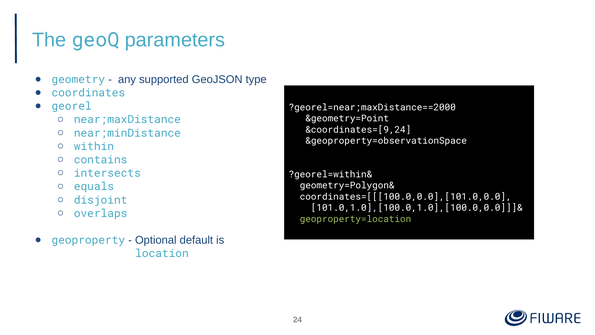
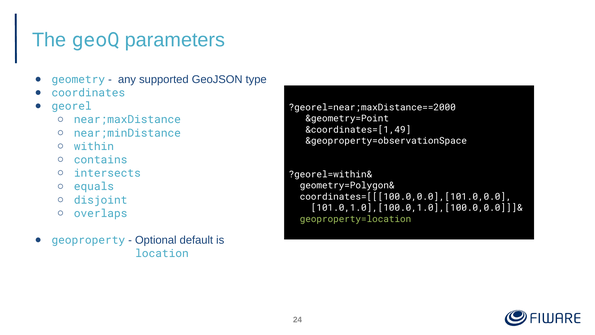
&coordinates=[9,24: &coordinates=[9,24 -> &coordinates=[1,49
